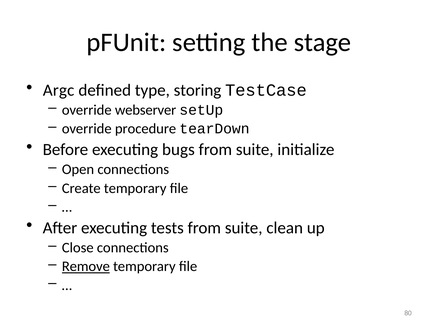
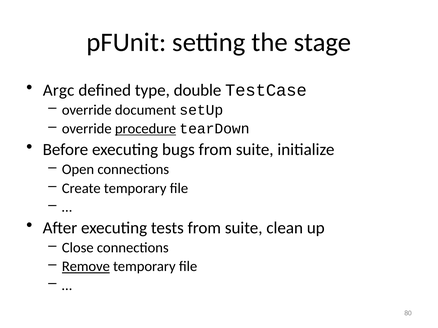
storing: storing -> double
webserver: webserver -> document
procedure underline: none -> present
